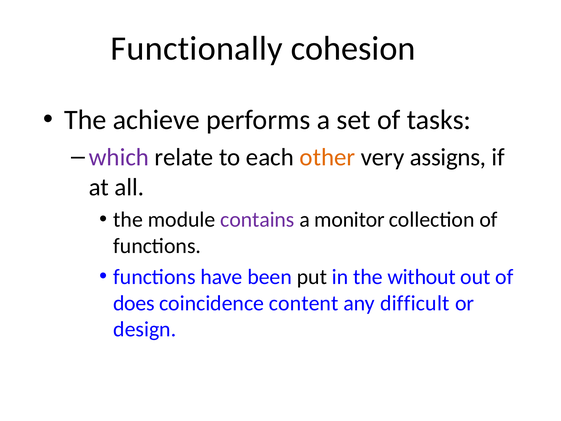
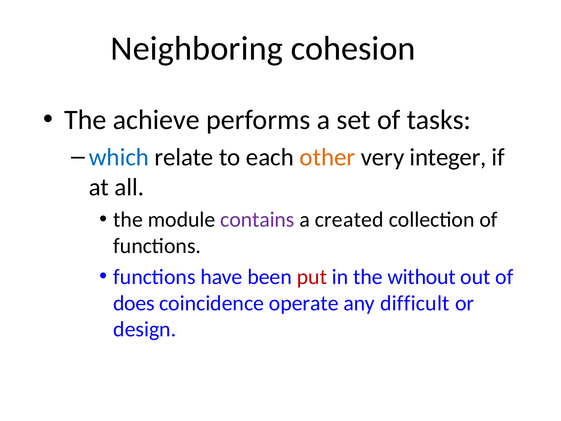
Functionally: Functionally -> Neighboring
which colour: purple -> blue
assigns: assigns -> integer
monitor: monitor -> created
put colour: black -> red
content: content -> operate
